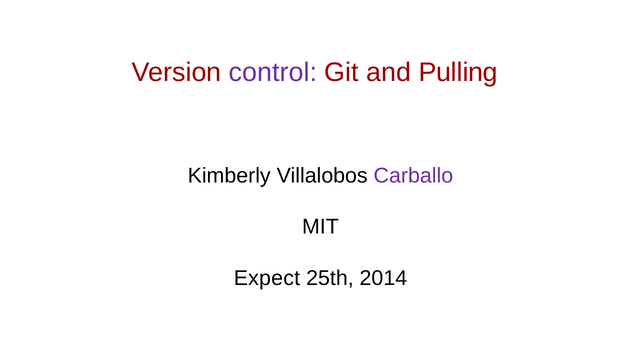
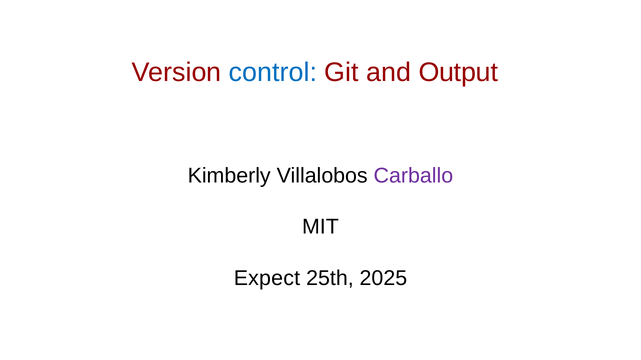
control colour: purple -> blue
Pulling: Pulling -> Output
2014: 2014 -> 2025
